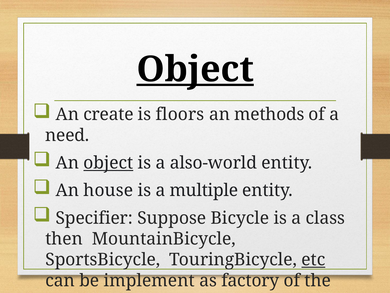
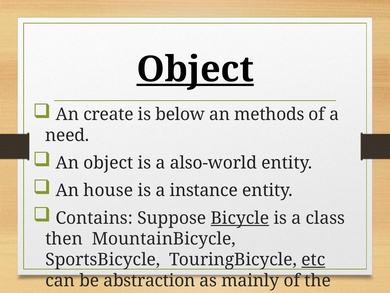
floors: floors -> below
object at (108, 163) underline: present -> none
multiple: multiple -> instance
Specifier: Specifier -> Contains
Bicycle underline: none -> present
implement: implement -> abstraction
factory: factory -> mainly
